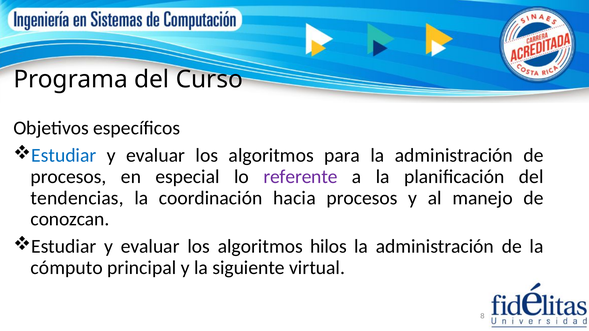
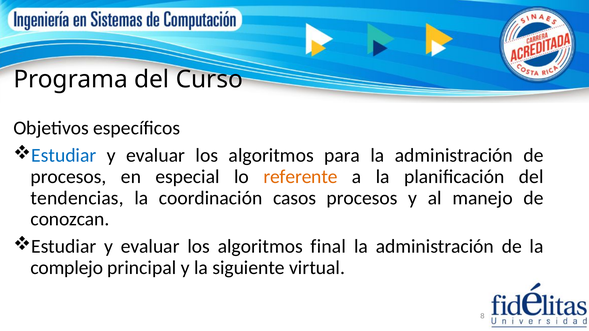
referente colour: purple -> orange
hacia: hacia -> casos
hilos: hilos -> final
cómputo: cómputo -> complejo
